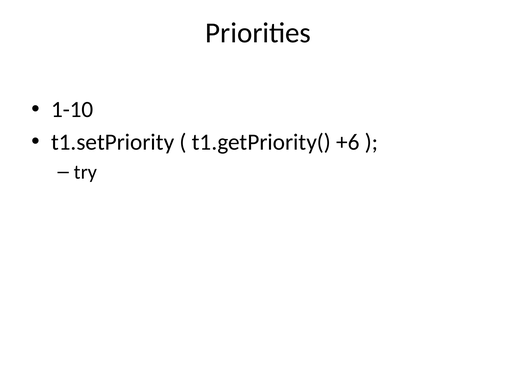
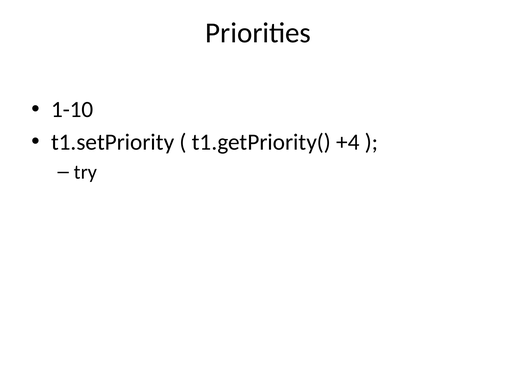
+6: +6 -> +4
